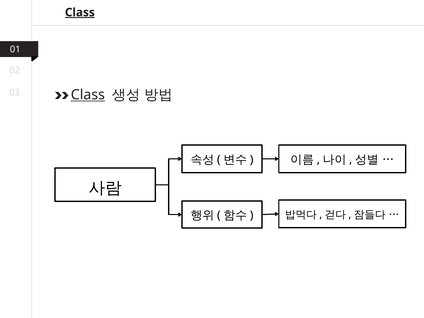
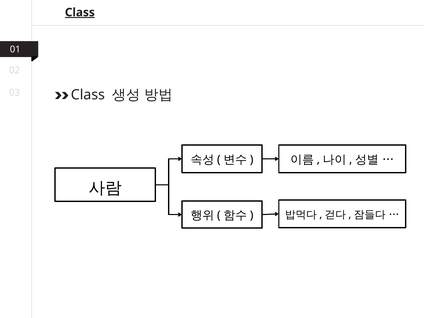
Class at (88, 95) underline: present -> none
